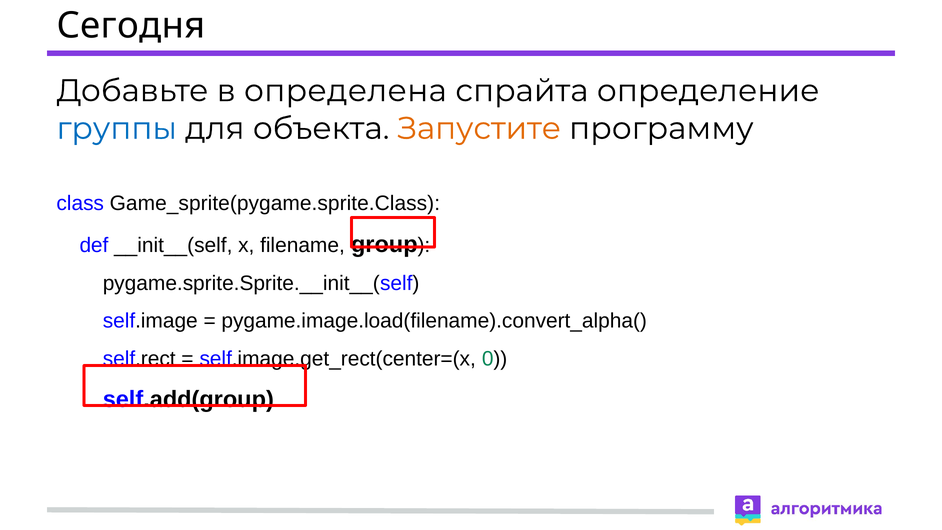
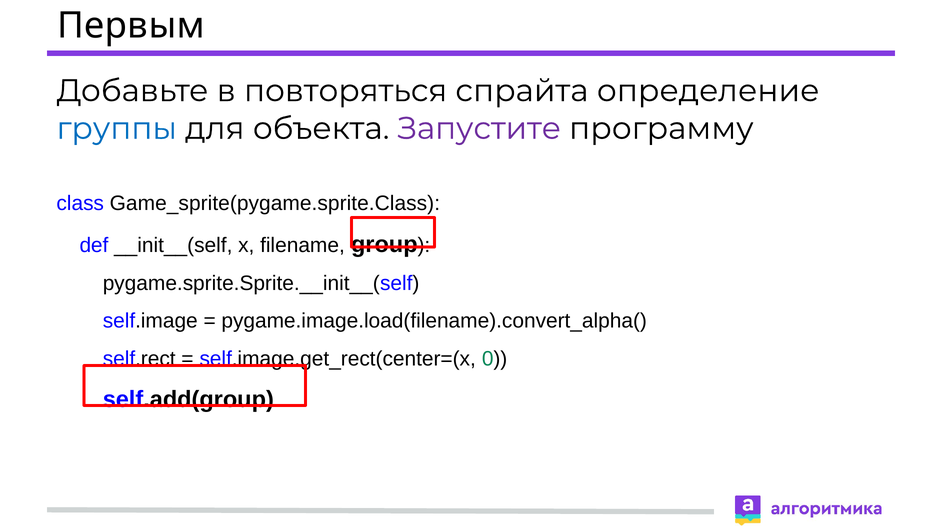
Сегодня: Сегодня -> Первым
определена: определена -> повторяться
Запустите colour: orange -> purple
